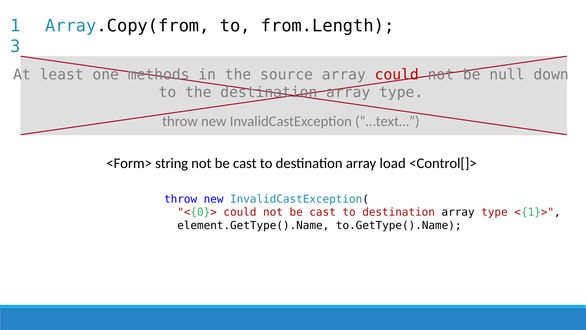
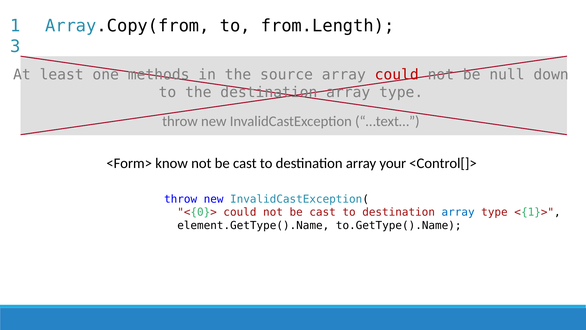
string: string -> know
load: load -> your
array at (458, 212) colour: black -> blue
